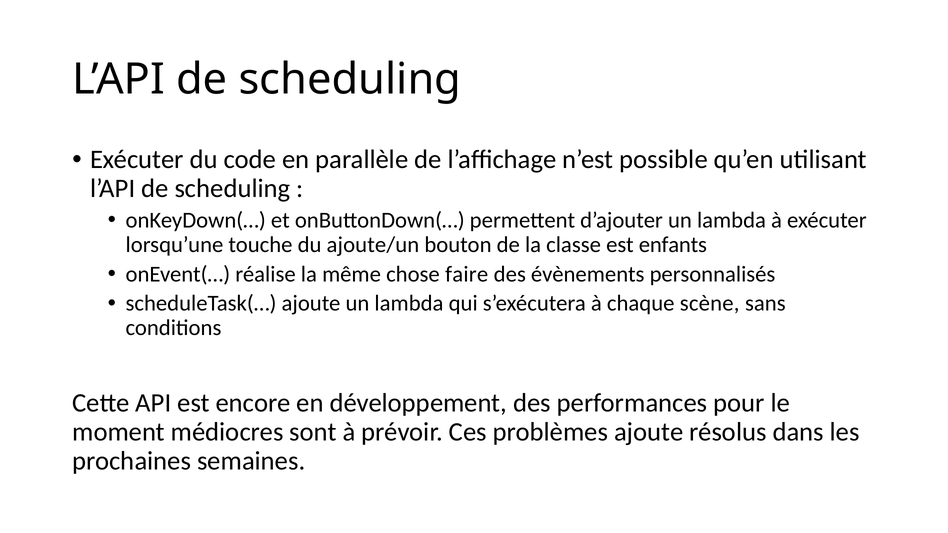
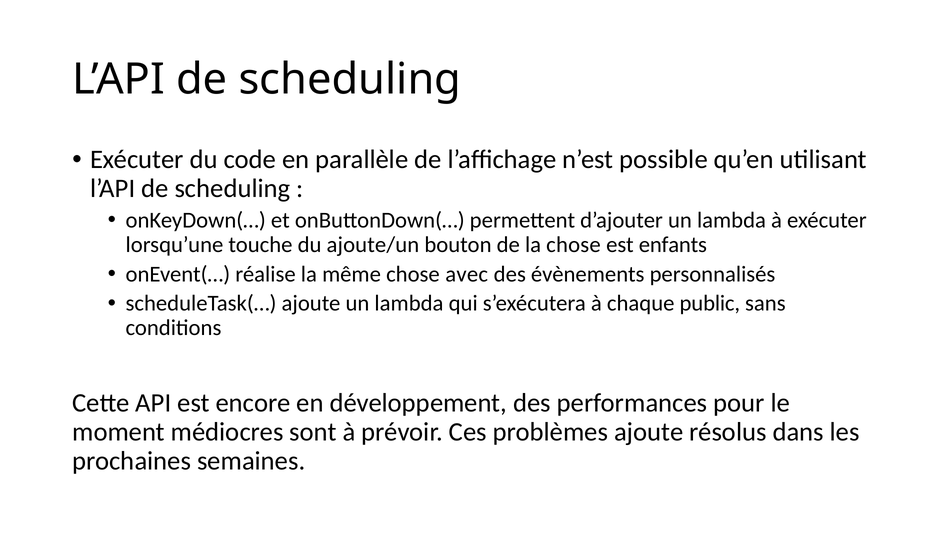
la classe: classe -> chose
faire: faire -> avec
scène: scène -> public
